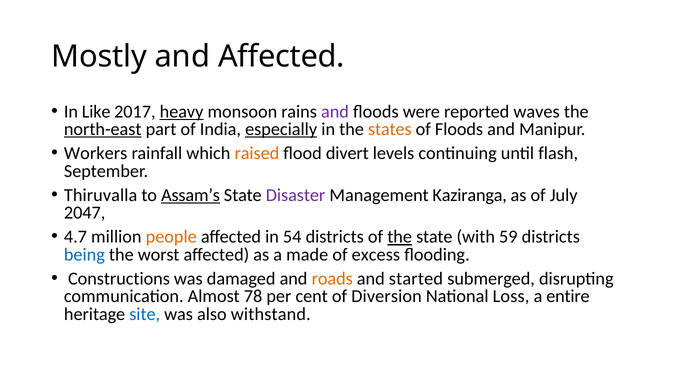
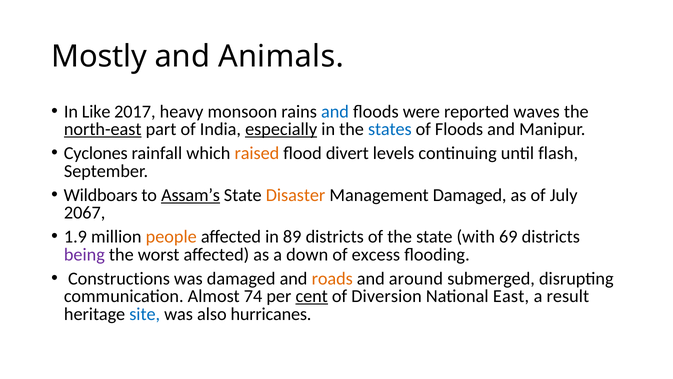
and Affected: Affected -> Animals
heavy underline: present -> none
and at (335, 111) colour: purple -> blue
states colour: orange -> blue
Workers: Workers -> Cyclones
Thiruvalla: Thiruvalla -> Wildboars
Disaster colour: purple -> orange
Management Kaziranga: Kaziranga -> Damaged
2047: 2047 -> 2067
4.7: 4.7 -> 1.9
54: 54 -> 89
the at (400, 237) underline: present -> none
59: 59 -> 69
being colour: blue -> purple
made: made -> down
started: started -> around
78: 78 -> 74
cent underline: none -> present
Loss: Loss -> East
entire: entire -> result
withstand: withstand -> hurricanes
